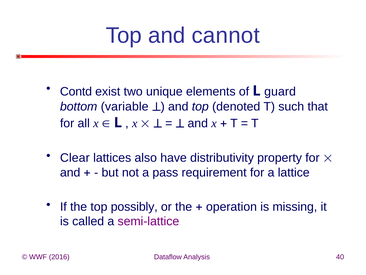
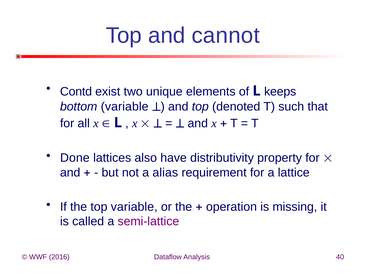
guard: guard -> keeps
Clear: Clear -> Done
pass: pass -> alias
top possibly: possibly -> variable
